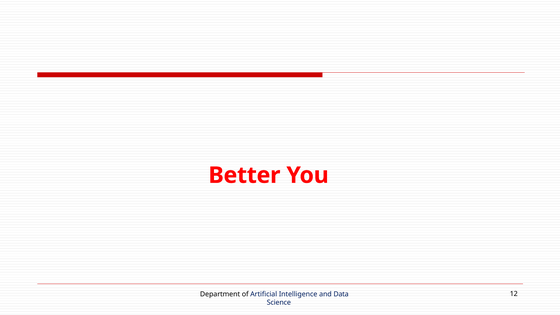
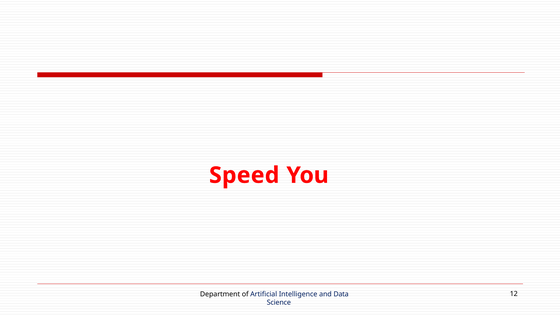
Better: Better -> Speed
